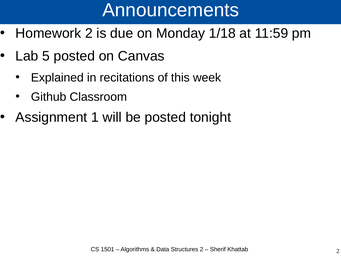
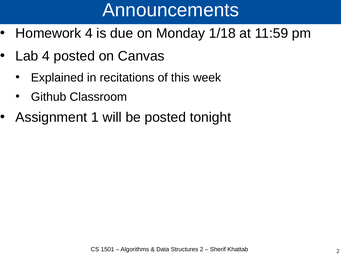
Homework 2: 2 -> 4
Lab 5: 5 -> 4
